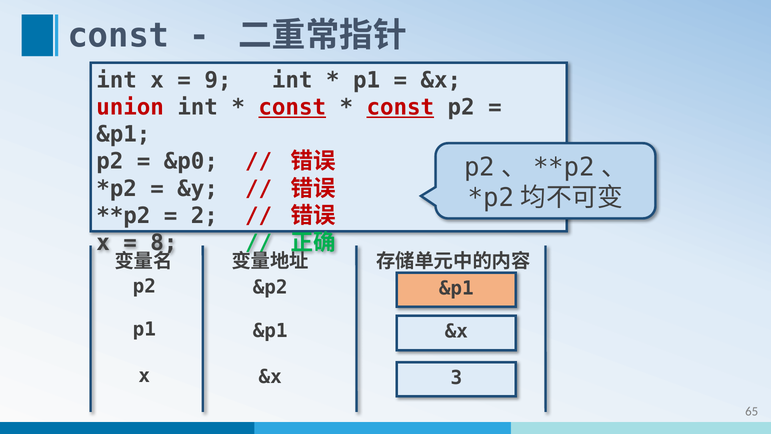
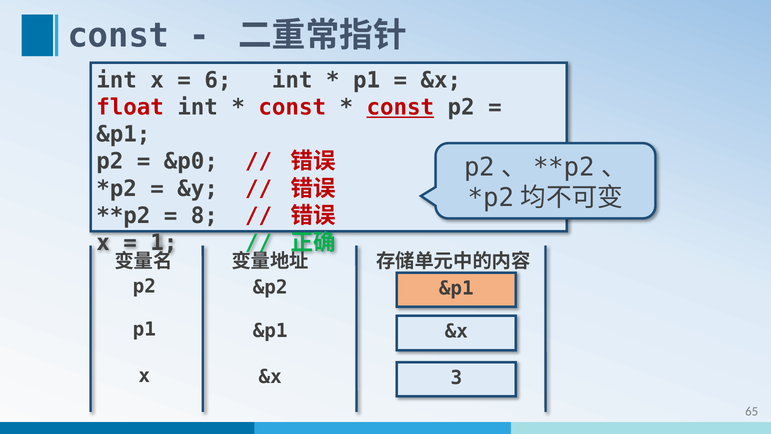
9: 9 -> 6
union: union -> float
const at (292, 107) underline: present -> none
2: 2 -> 8
8: 8 -> 1
